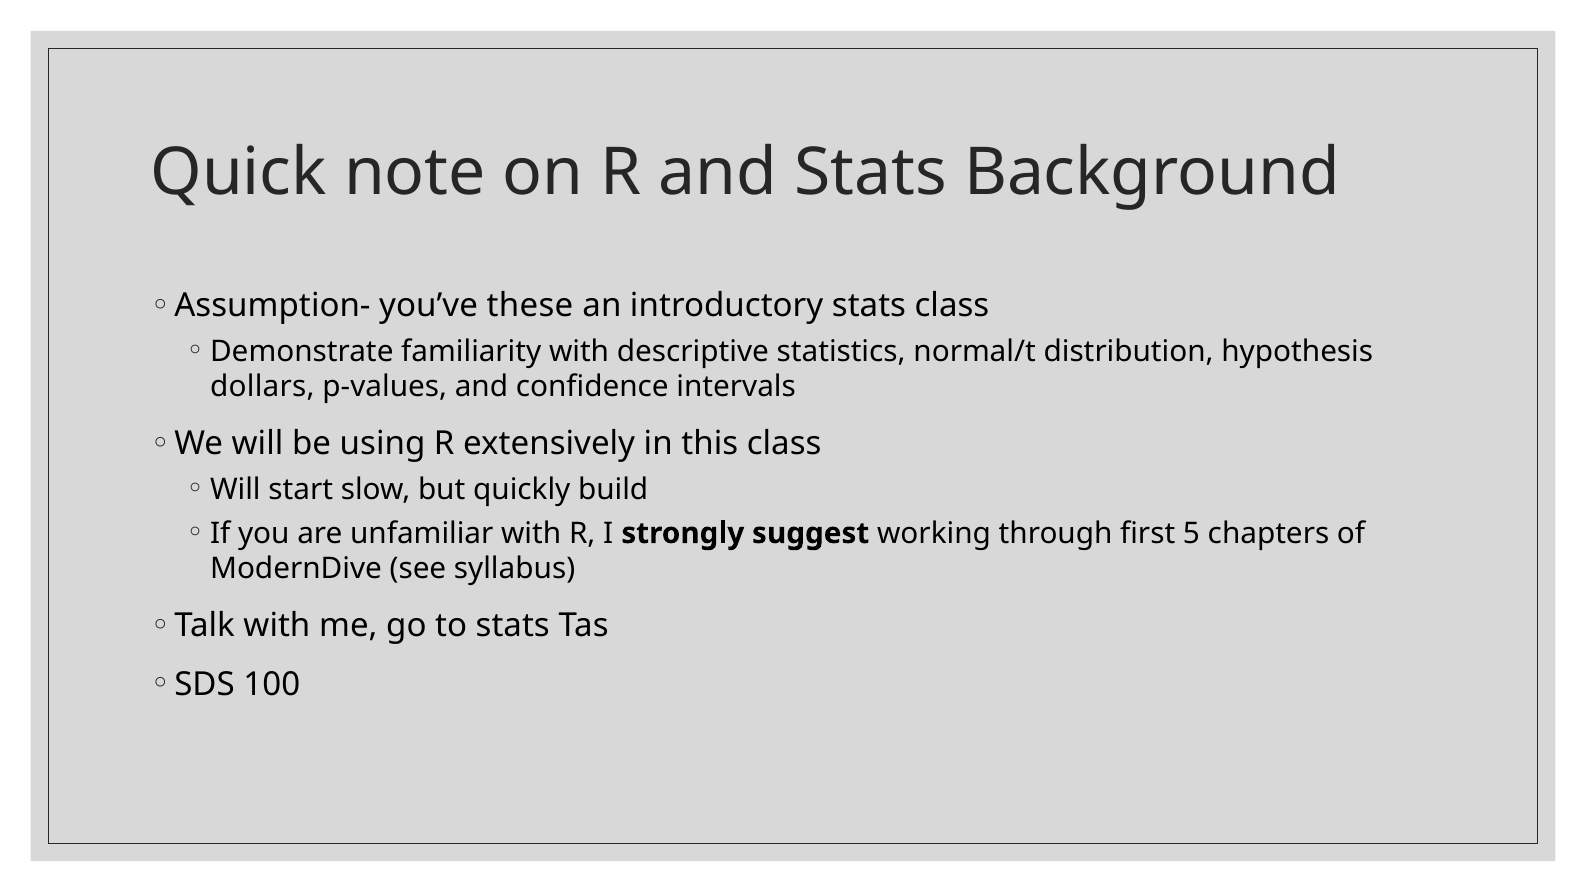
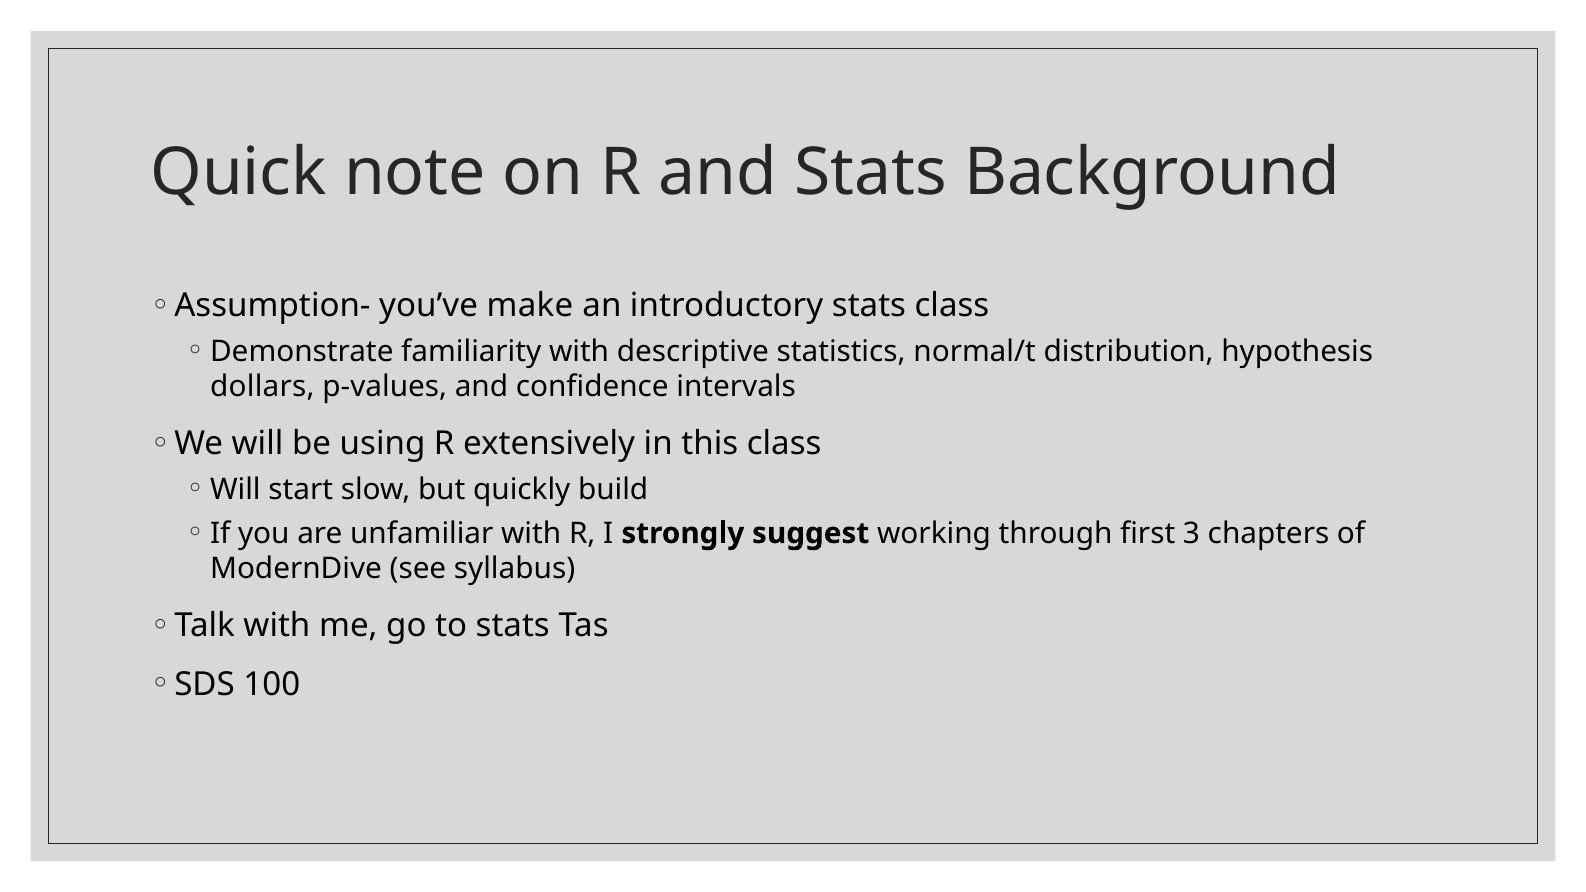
these: these -> make
5: 5 -> 3
